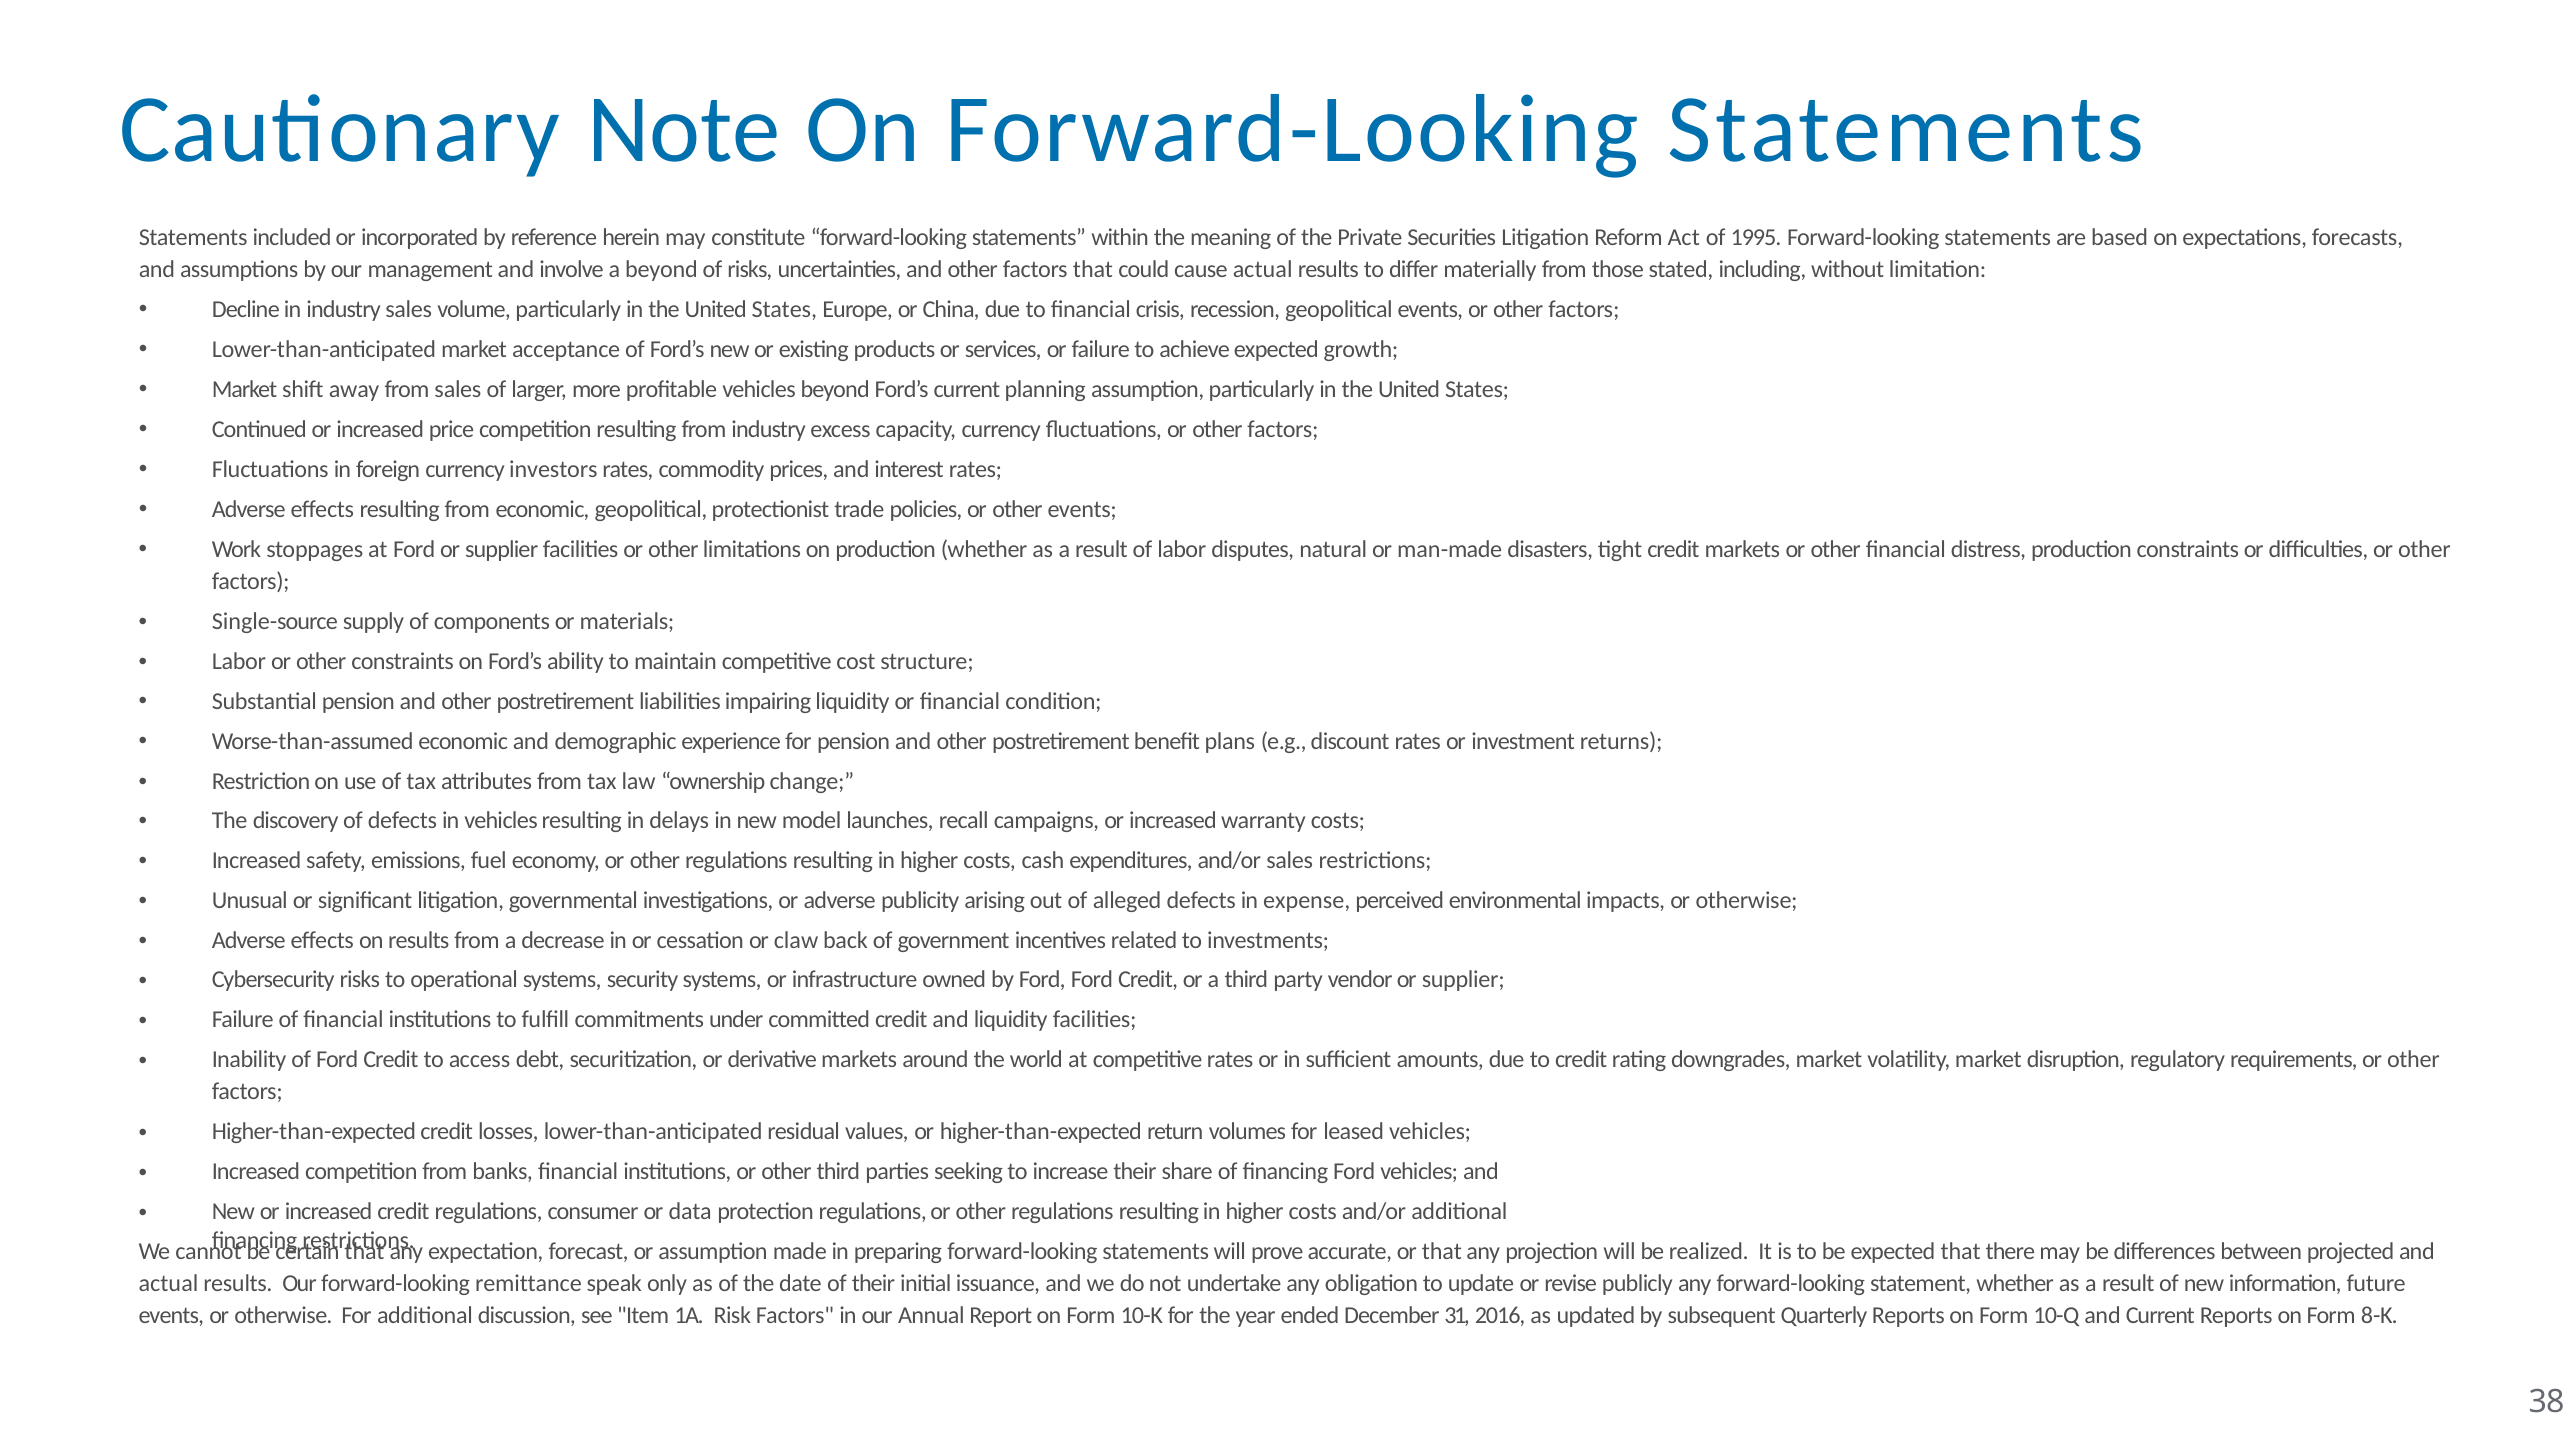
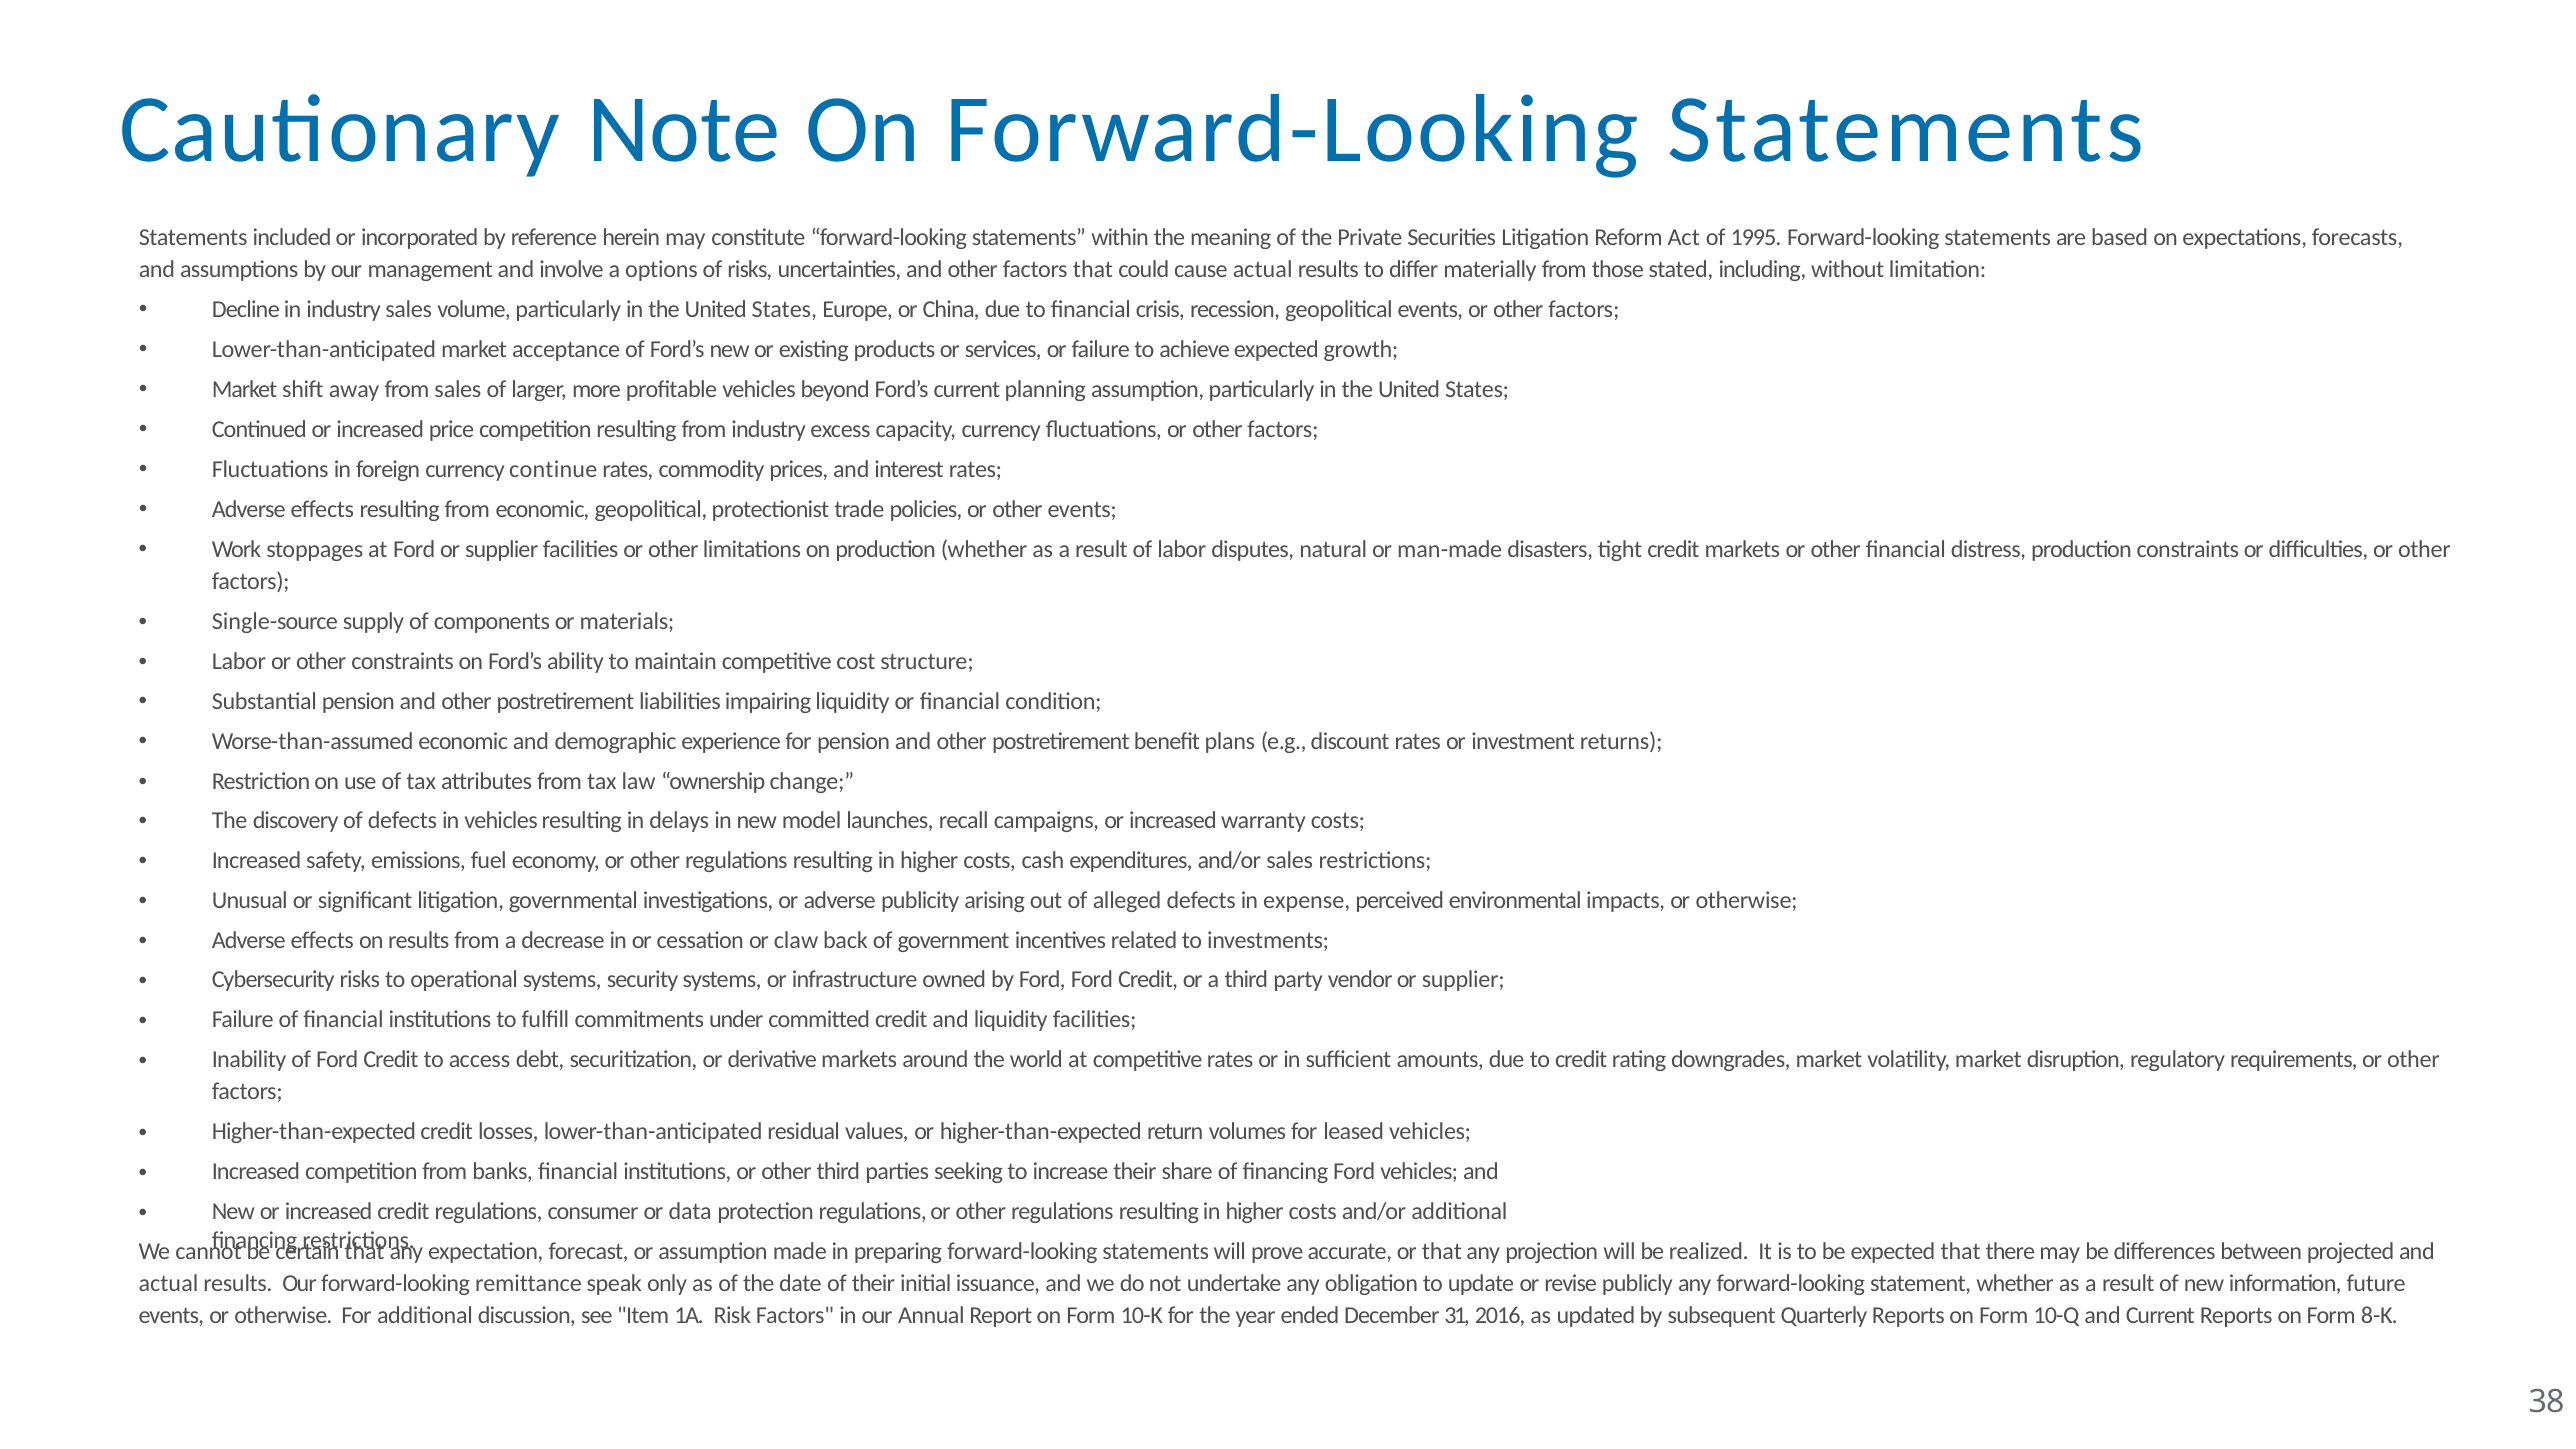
a beyond: beyond -> options
investors: investors -> continue
